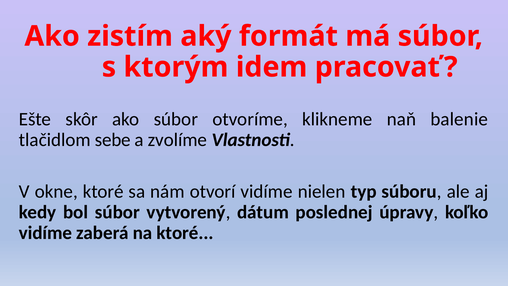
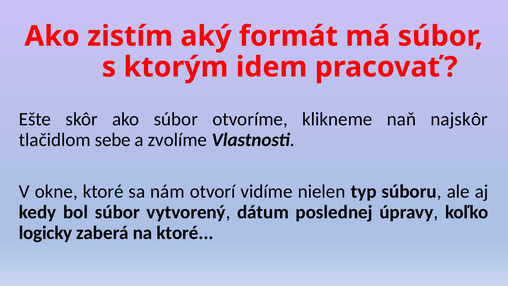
balenie: balenie -> najskôr
vidíme at (45, 233): vidíme -> logicky
